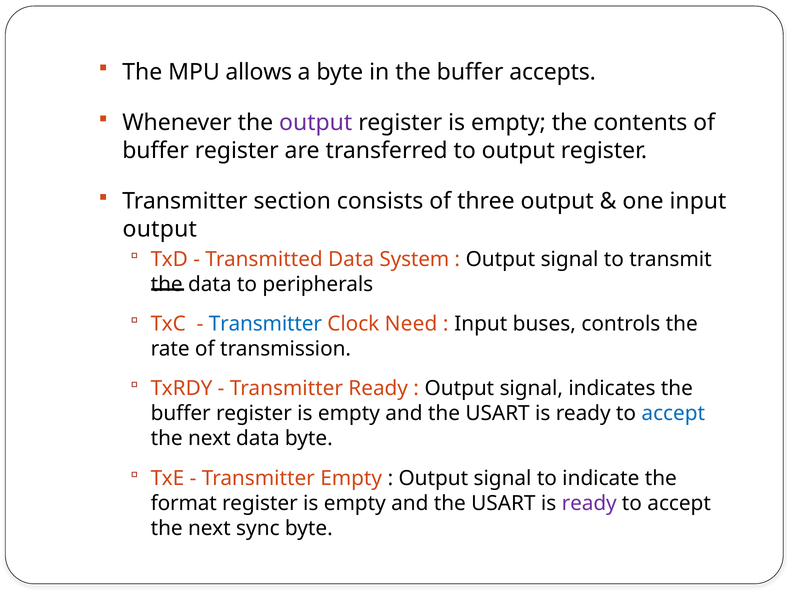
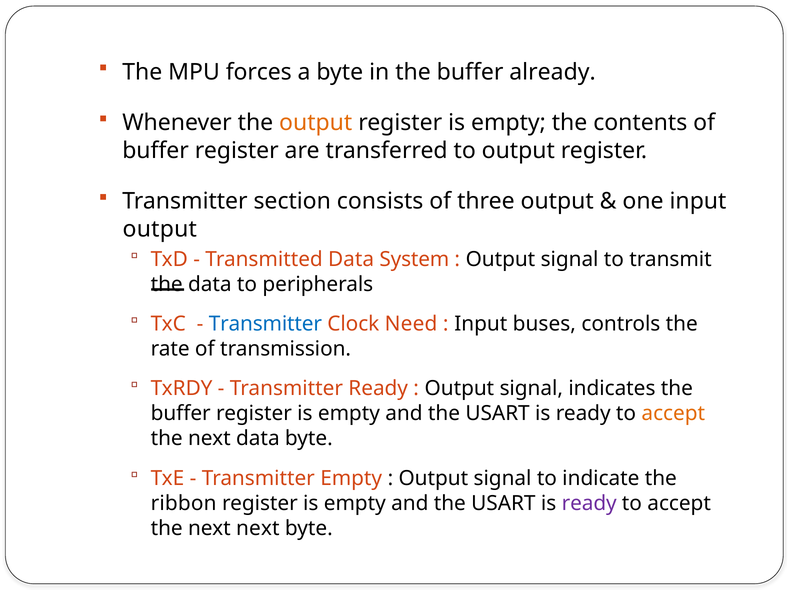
allows: allows -> forces
accepts: accepts -> already
output at (316, 123) colour: purple -> orange
accept at (673, 413) colour: blue -> orange
format: format -> ribbon
next sync: sync -> next
